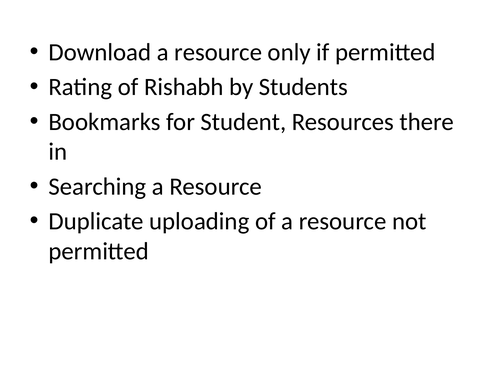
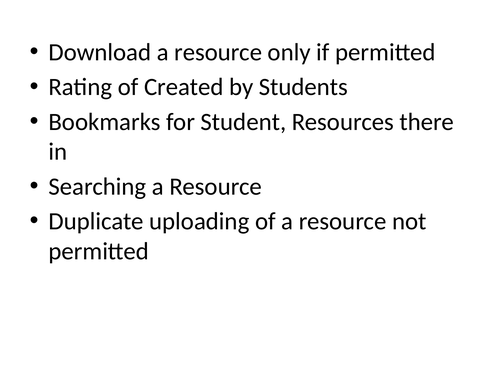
Rishabh: Rishabh -> Created
